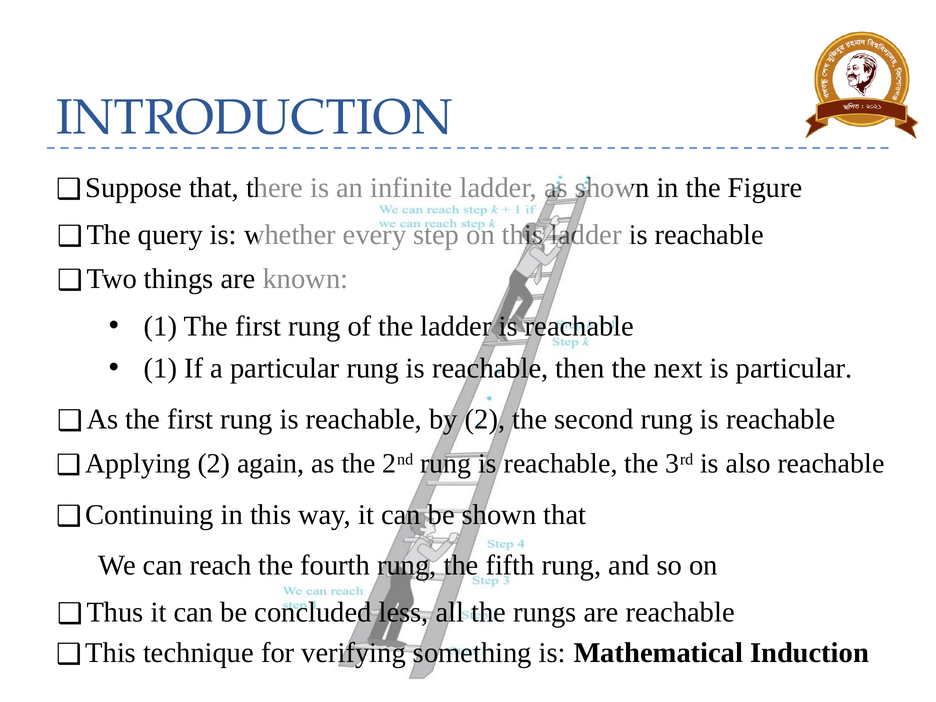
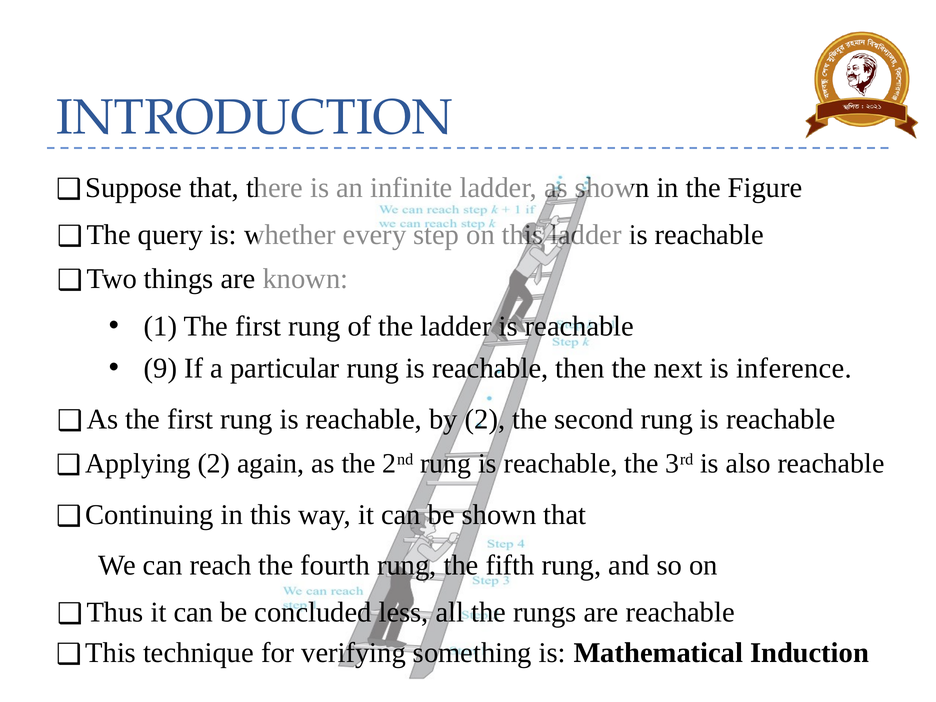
1 at (161, 368): 1 -> 9
is particular: particular -> inference
